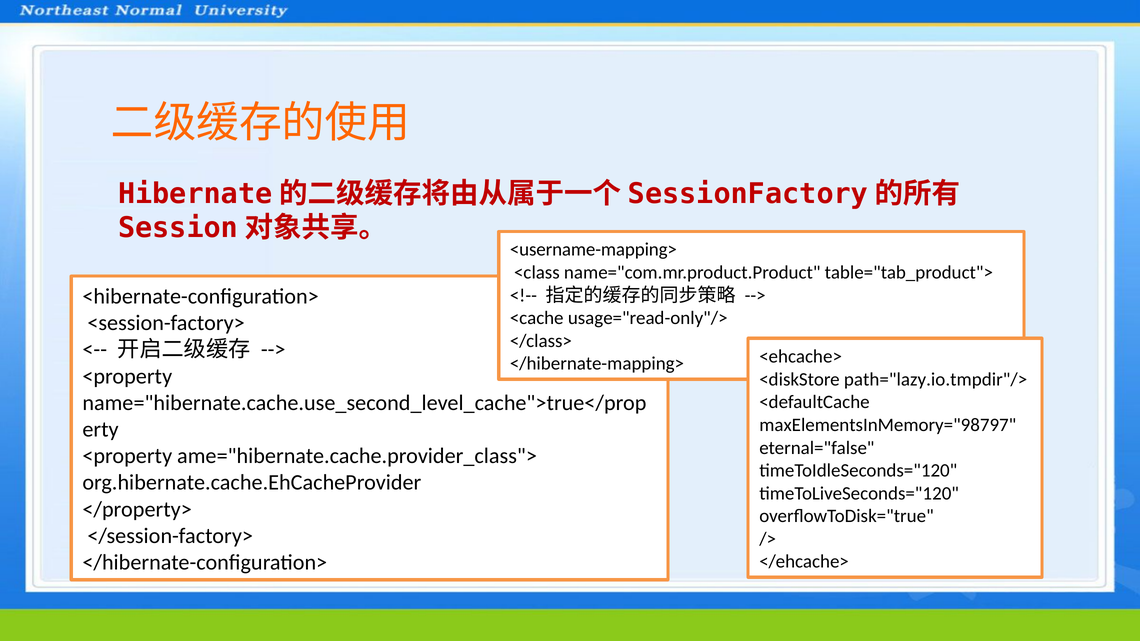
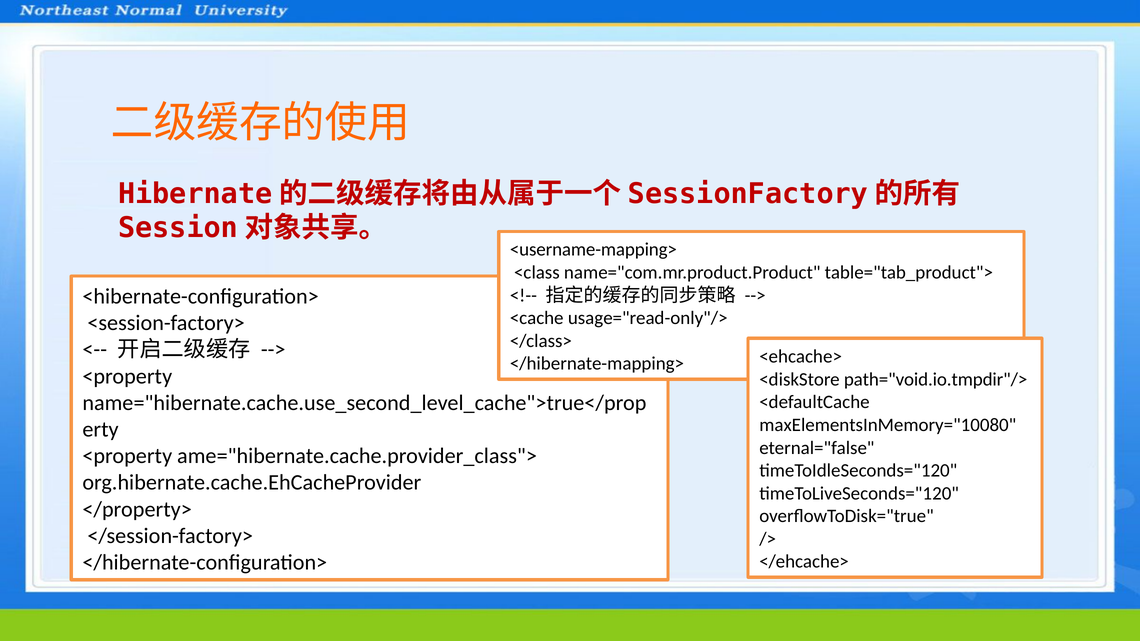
path="lazy.io.tmpdir"/>: path="lazy.io.tmpdir"/> -> path="void.io.tmpdir"/>
maxElementsInMemory="98797: maxElementsInMemory="98797 -> maxElementsInMemory="10080
